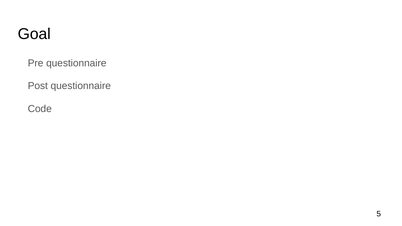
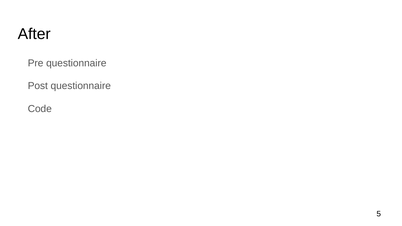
Goal: Goal -> After
